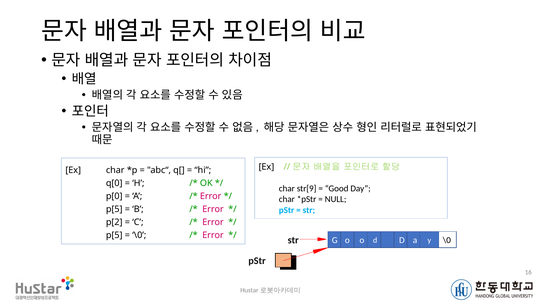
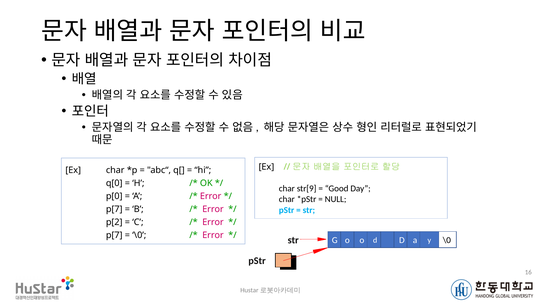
p[5 at (114, 209): p[5 -> p[7
p[5 at (114, 235): p[5 -> p[7
